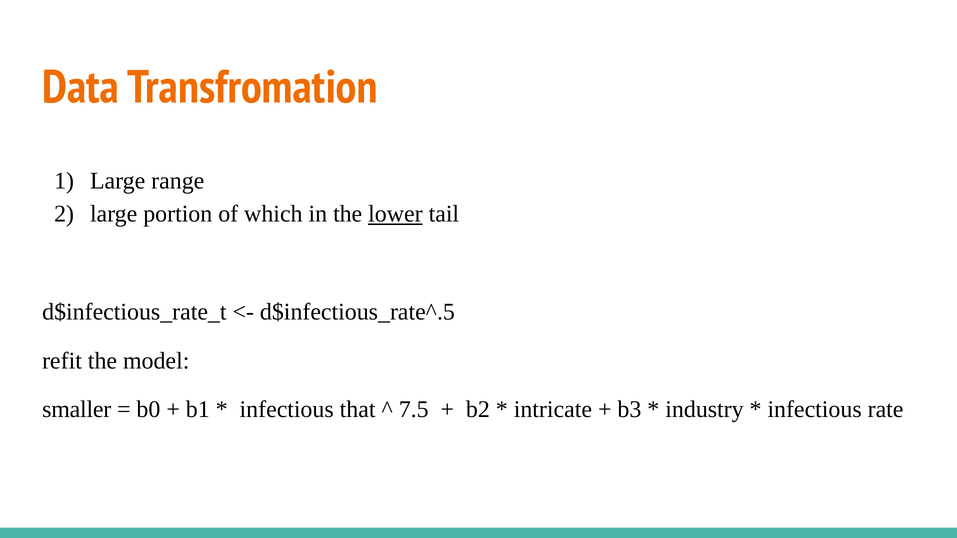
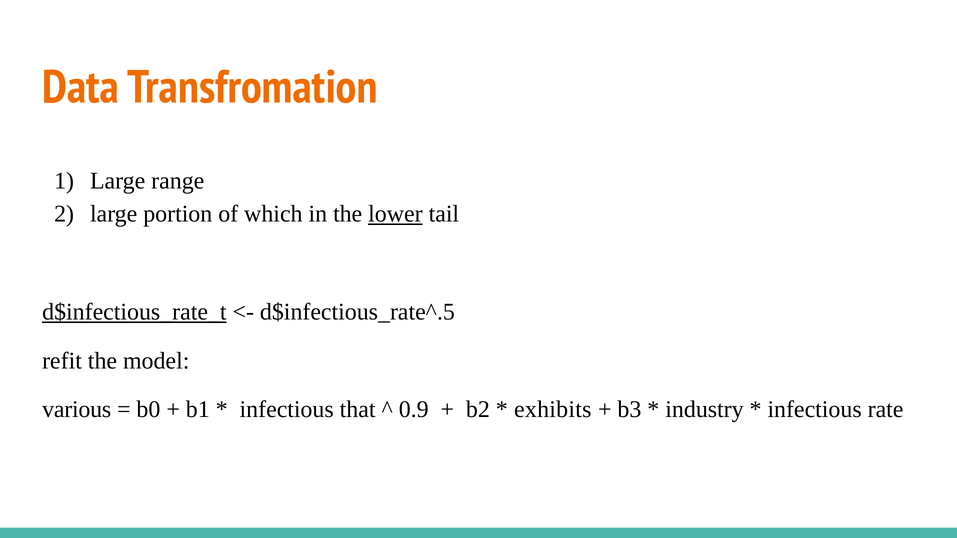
d$infectious_rate_t underline: none -> present
smaller: smaller -> various
7.5: 7.5 -> 0.9
intricate: intricate -> exhibits
